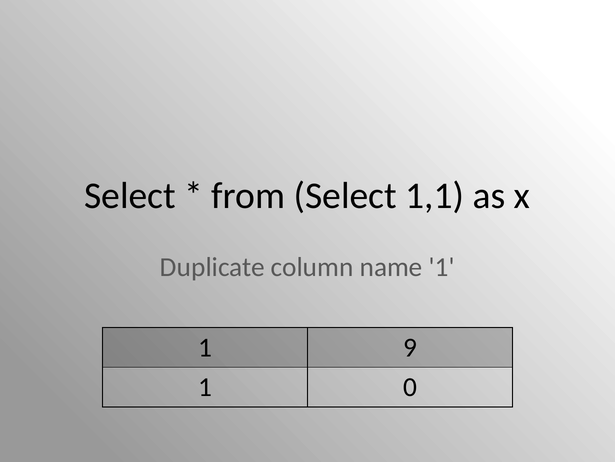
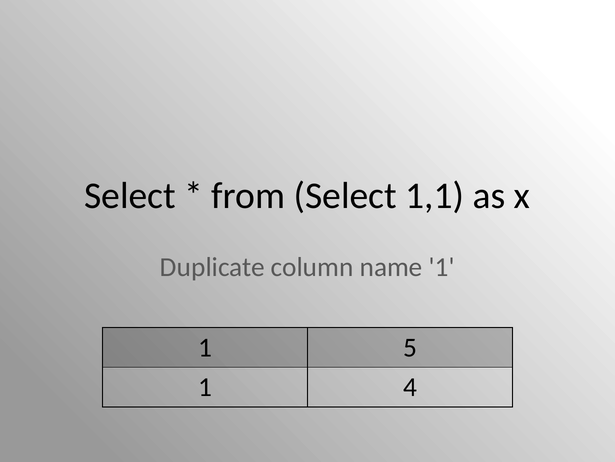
9: 9 -> 5
0: 0 -> 4
